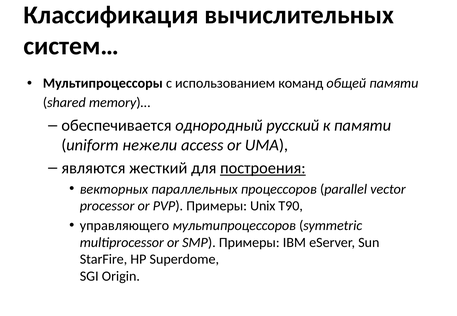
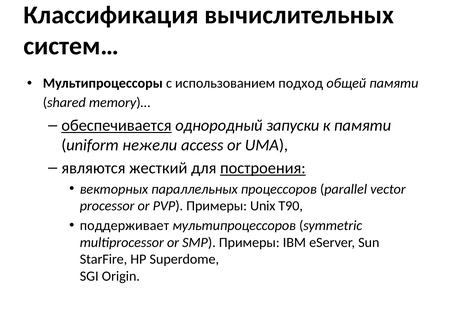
команд: команд -> подход
обеспечивается underline: none -> present
русский: русский -> запуски
управляющего: управляющего -> поддерживает
